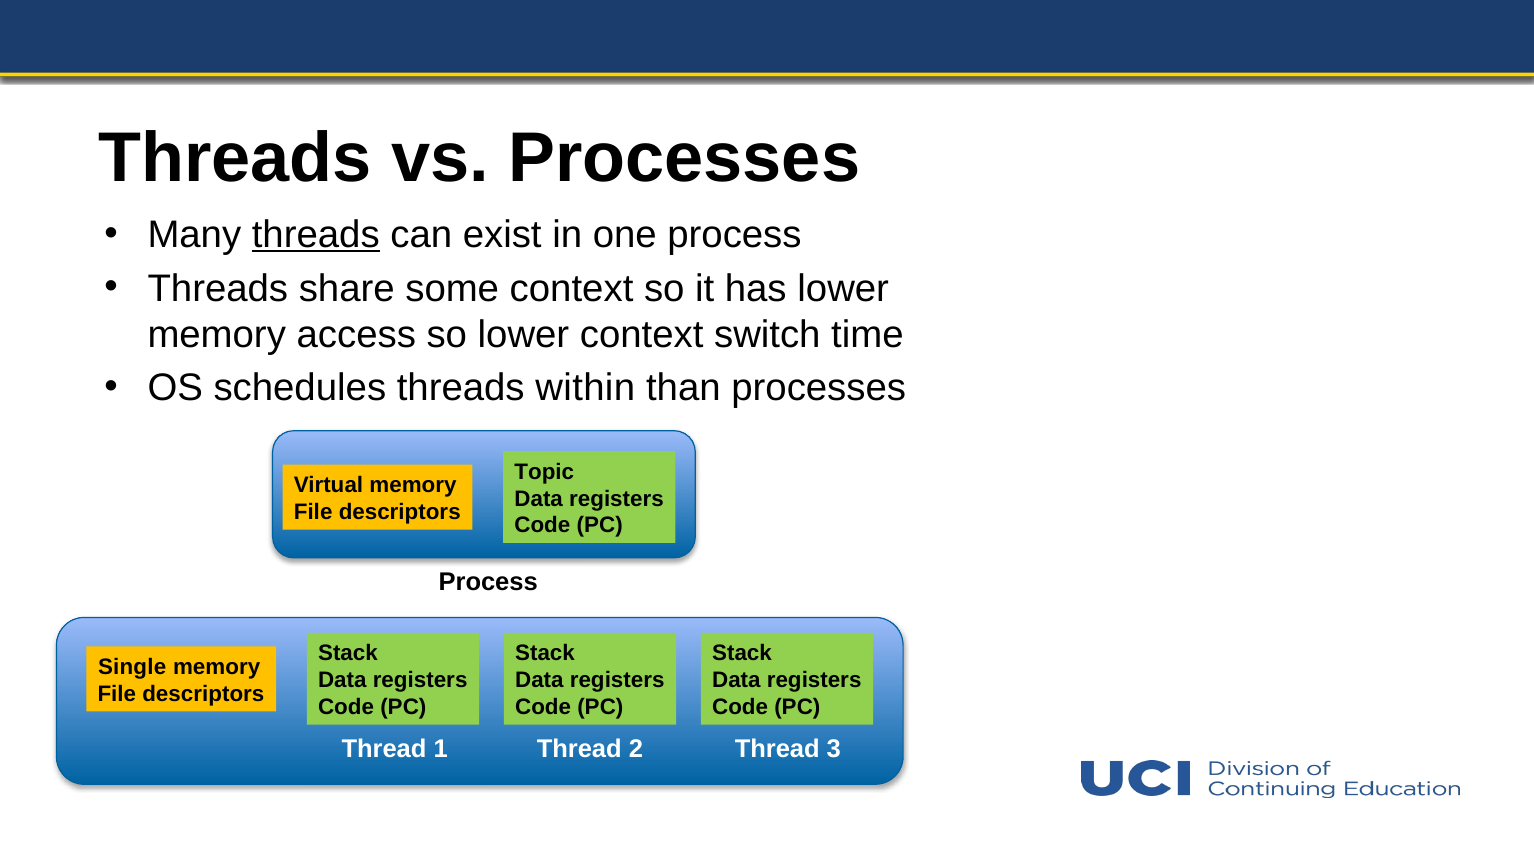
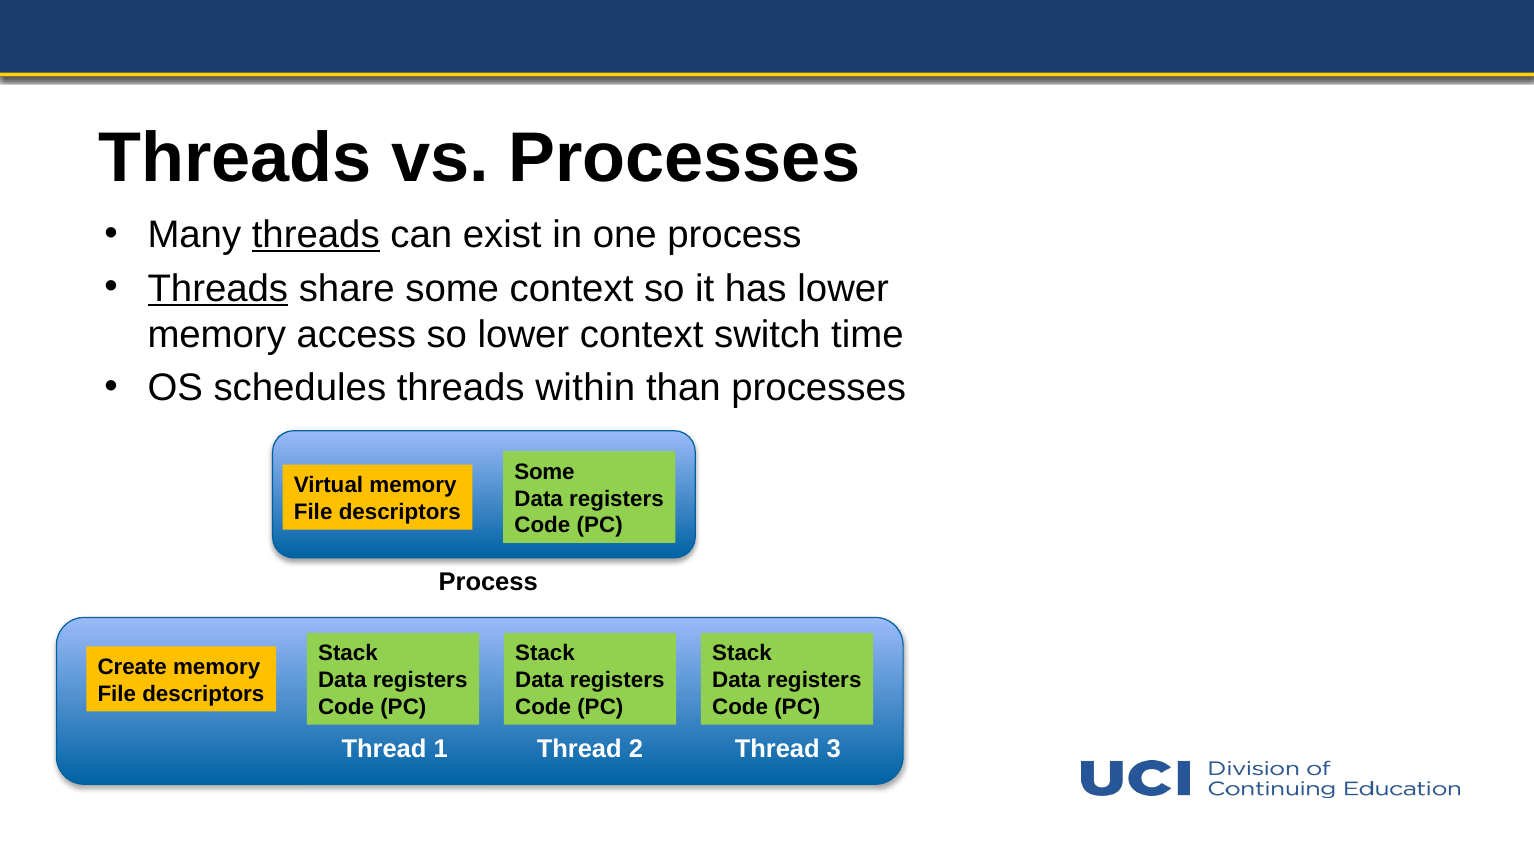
Threads at (218, 288) underline: none -> present
Topic at (544, 472): Topic -> Some
Single: Single -> Create
